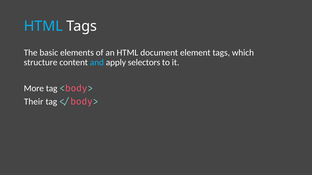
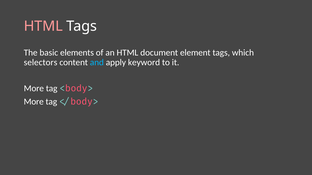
HTML at (43, 26) colour: light blue -> pink
structure: structure -> selectors
selectors: selectors -> keyword
Their at (34, 102): Their -> More
